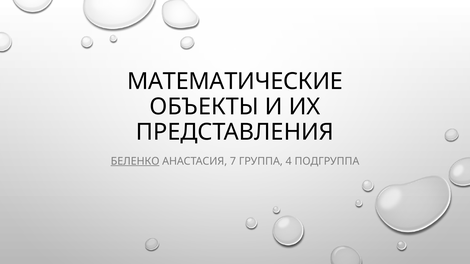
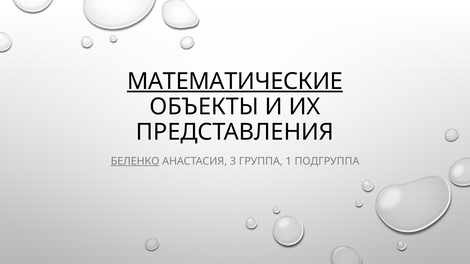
МАТЕМАТИЧЕСКИЕ underline: none -> present
7: 7 -> 3
4: 4 -> 1
